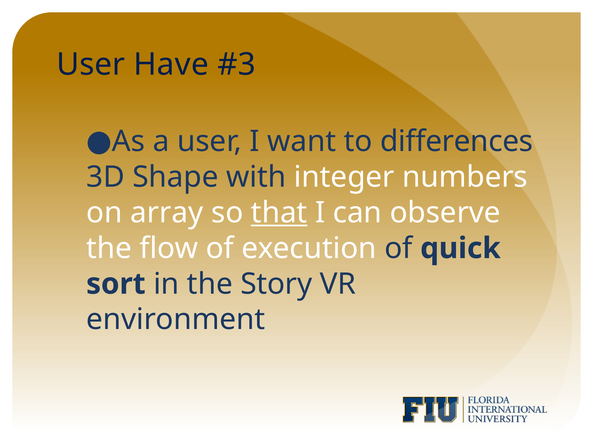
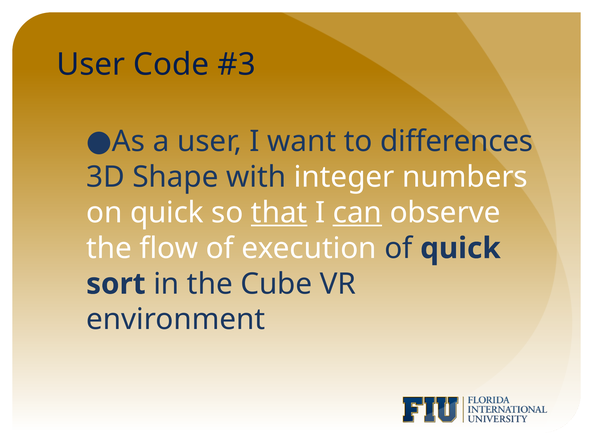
Have: Have -> Code
on array: array -> quick
can underline: none -> present
Story: Story -> Cube
